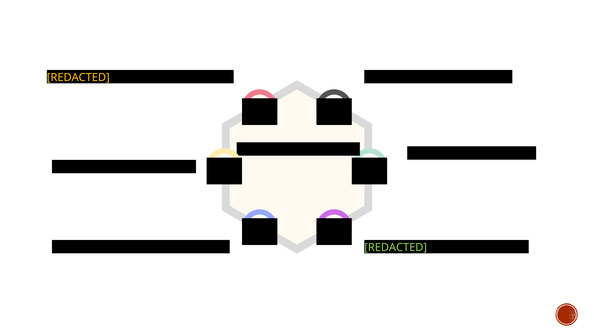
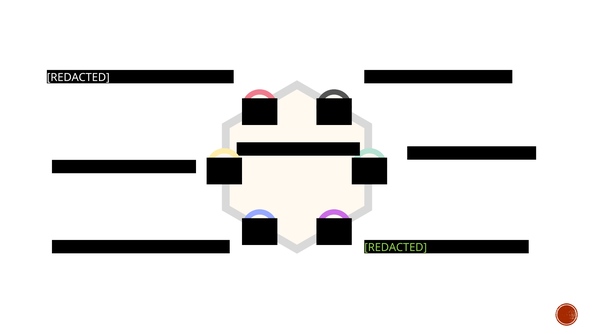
REDACTED at (78, 77) colour: yellow -> white
